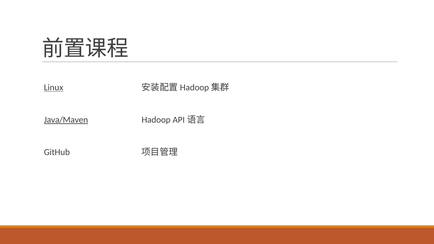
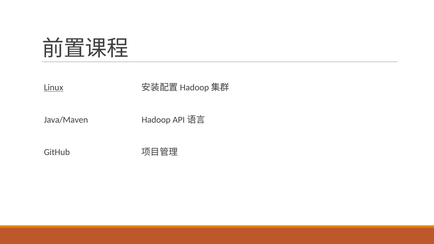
Java/Maven underline: present -> none
